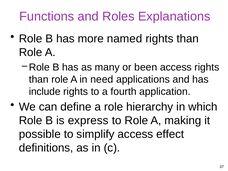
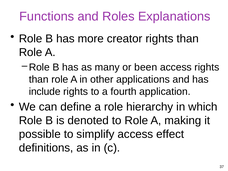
named: named -> creator
need: need -> other
express: express -> denoted
